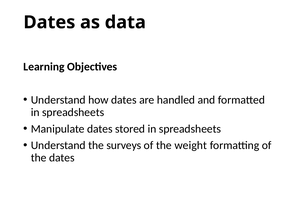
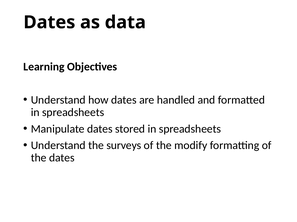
weight: weight -> modify
